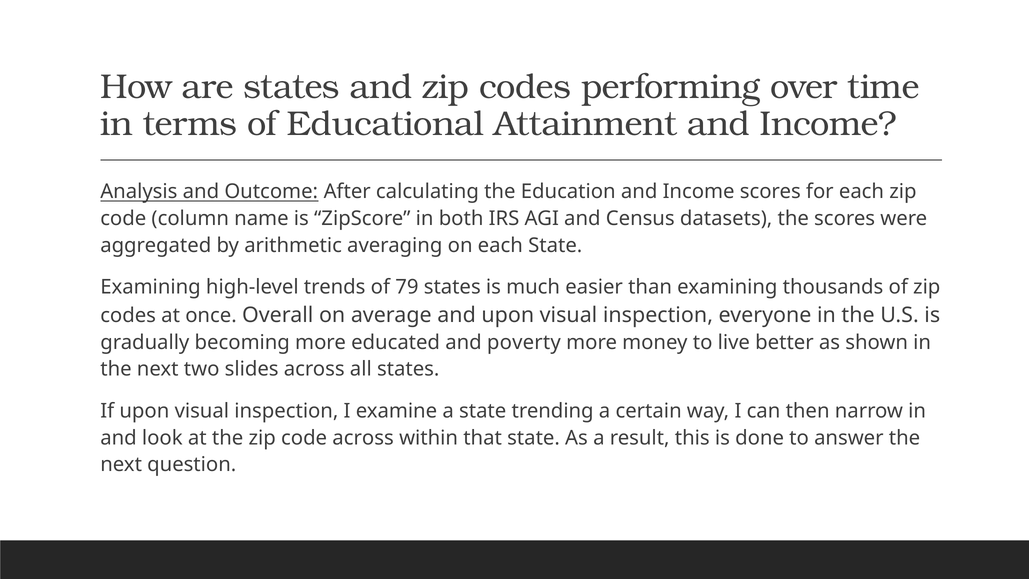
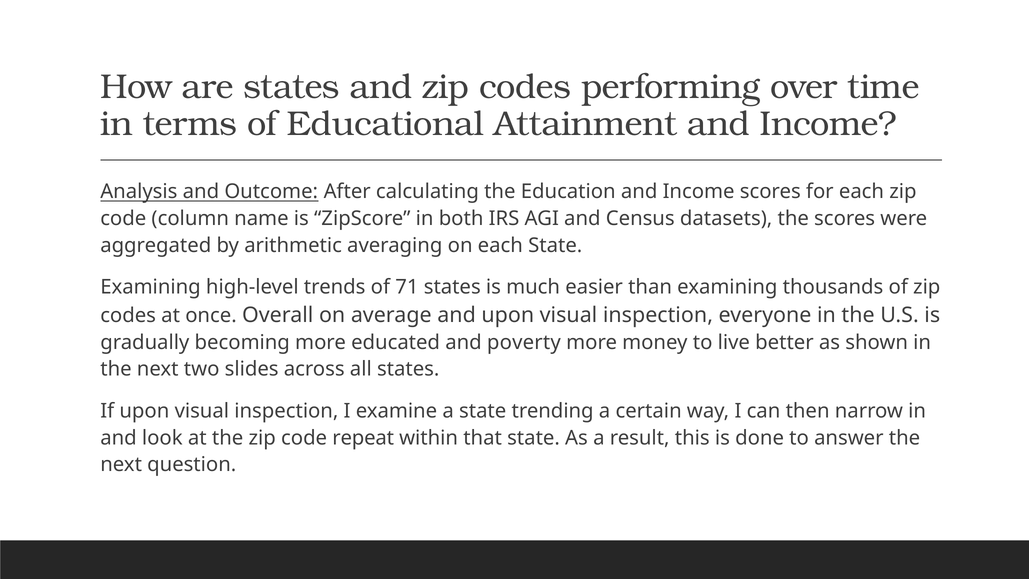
79: 79 -> 71
code across: across -> repeat
